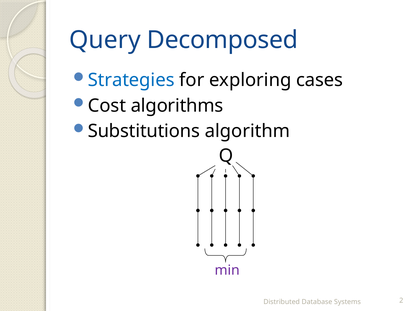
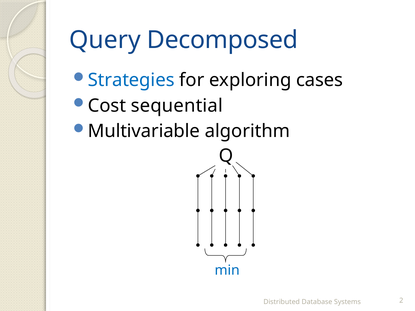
algorithms: algorithms -> sequential
Substitutions: Substitutions -> Multivariable
min colour: purple -> blue
